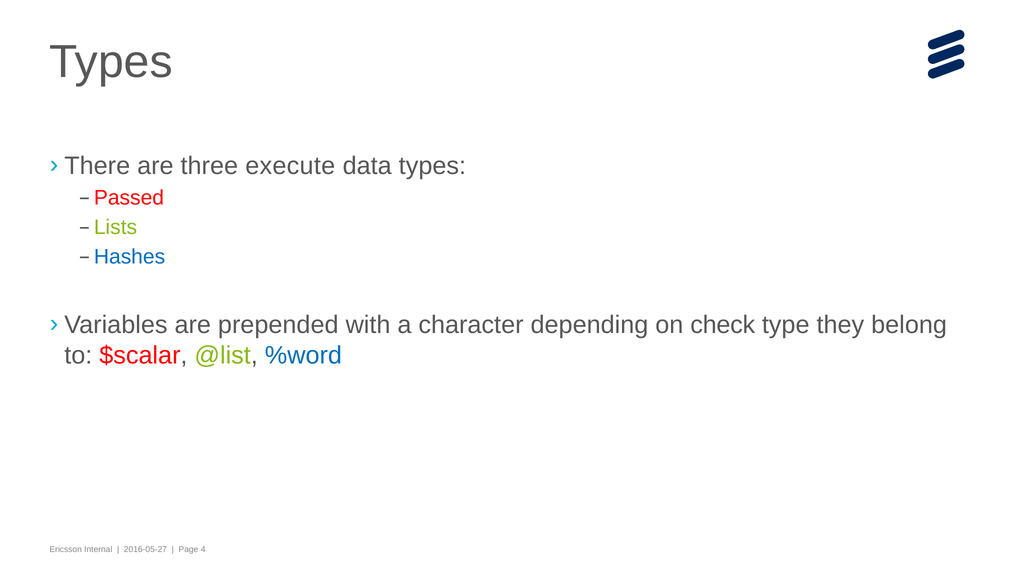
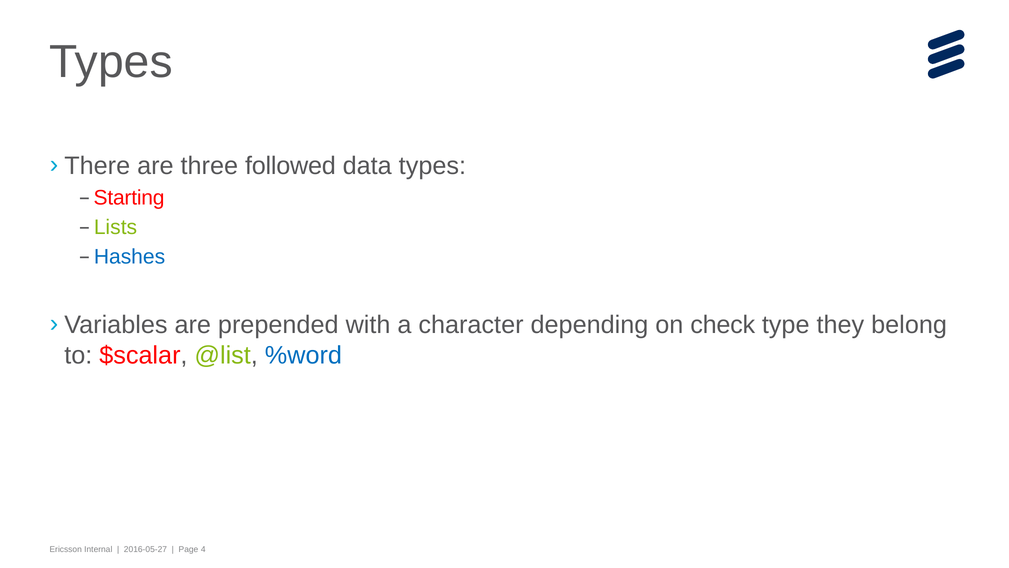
execute: execute -> followed
Passed: Passed -> Starting
